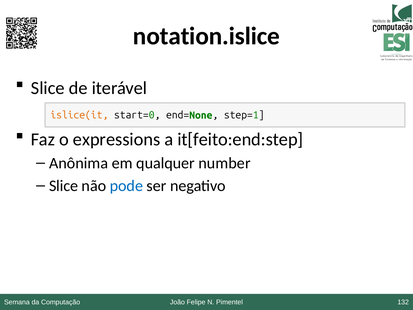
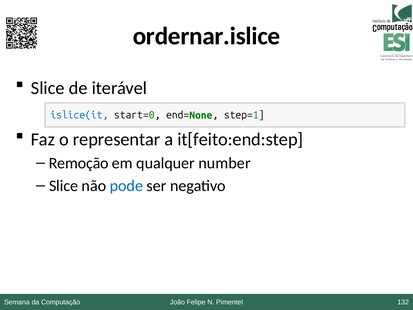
notation.islice: notation.islice -> ordernar.islice
islice(it colour: orange -> blue
expressions: expressions -> representar
Anônima: Anônima -> Remoção
